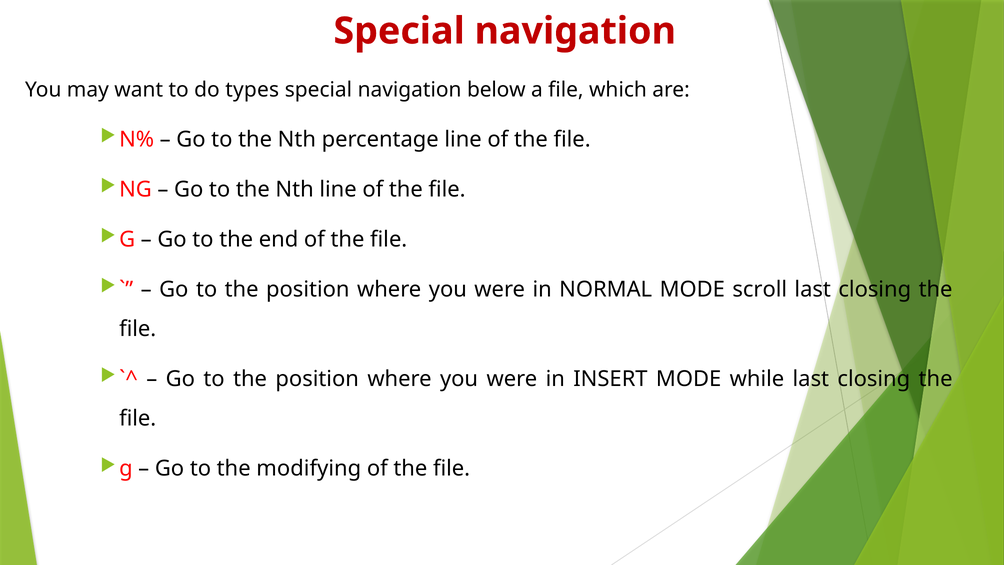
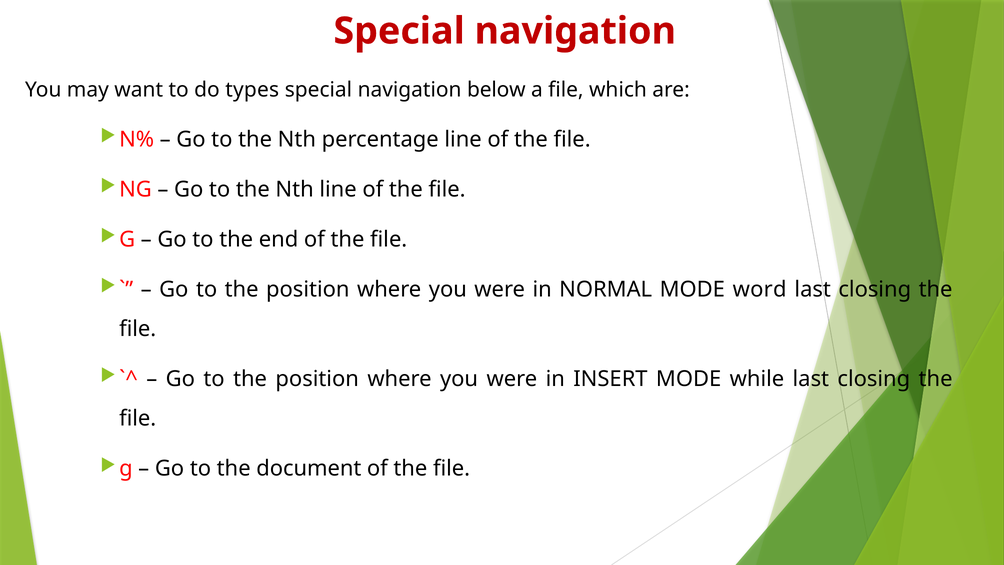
scroll: scroll -> word
modifying: modifying -> document
